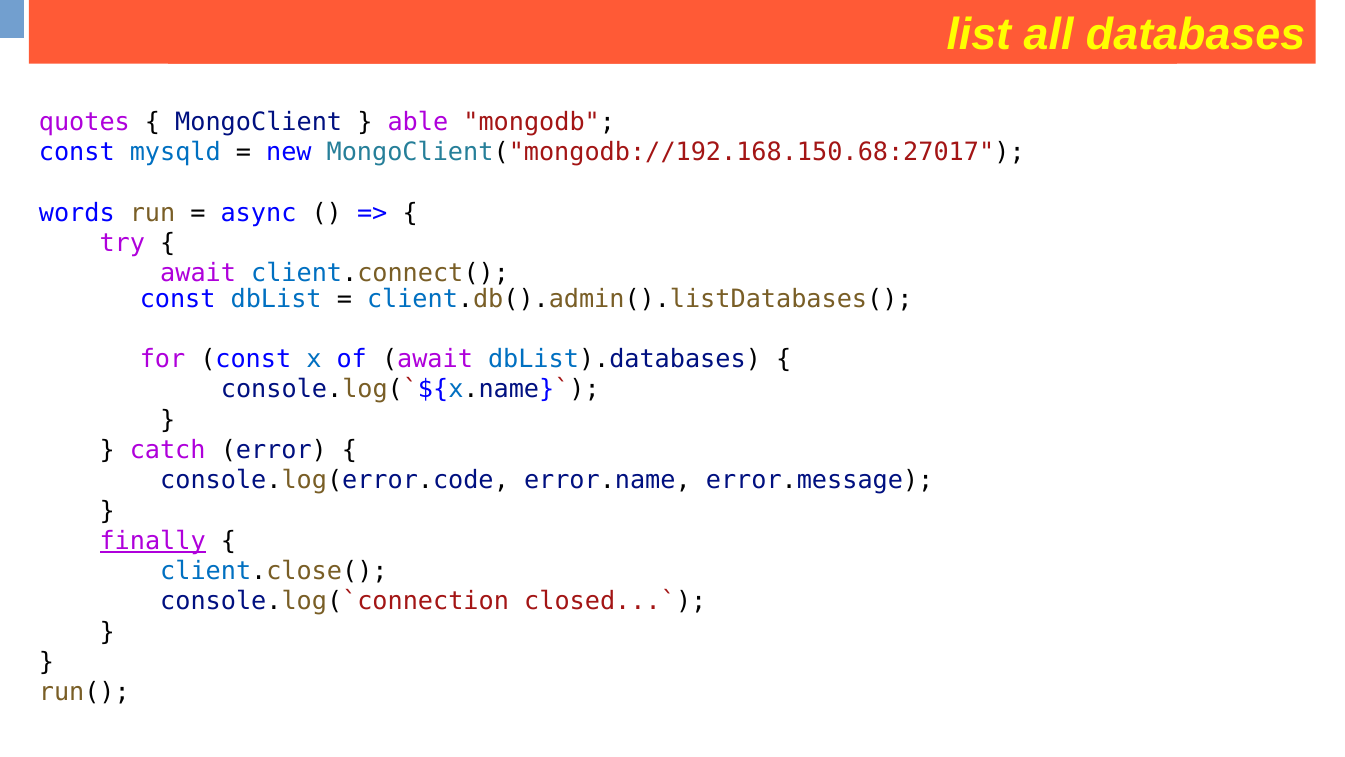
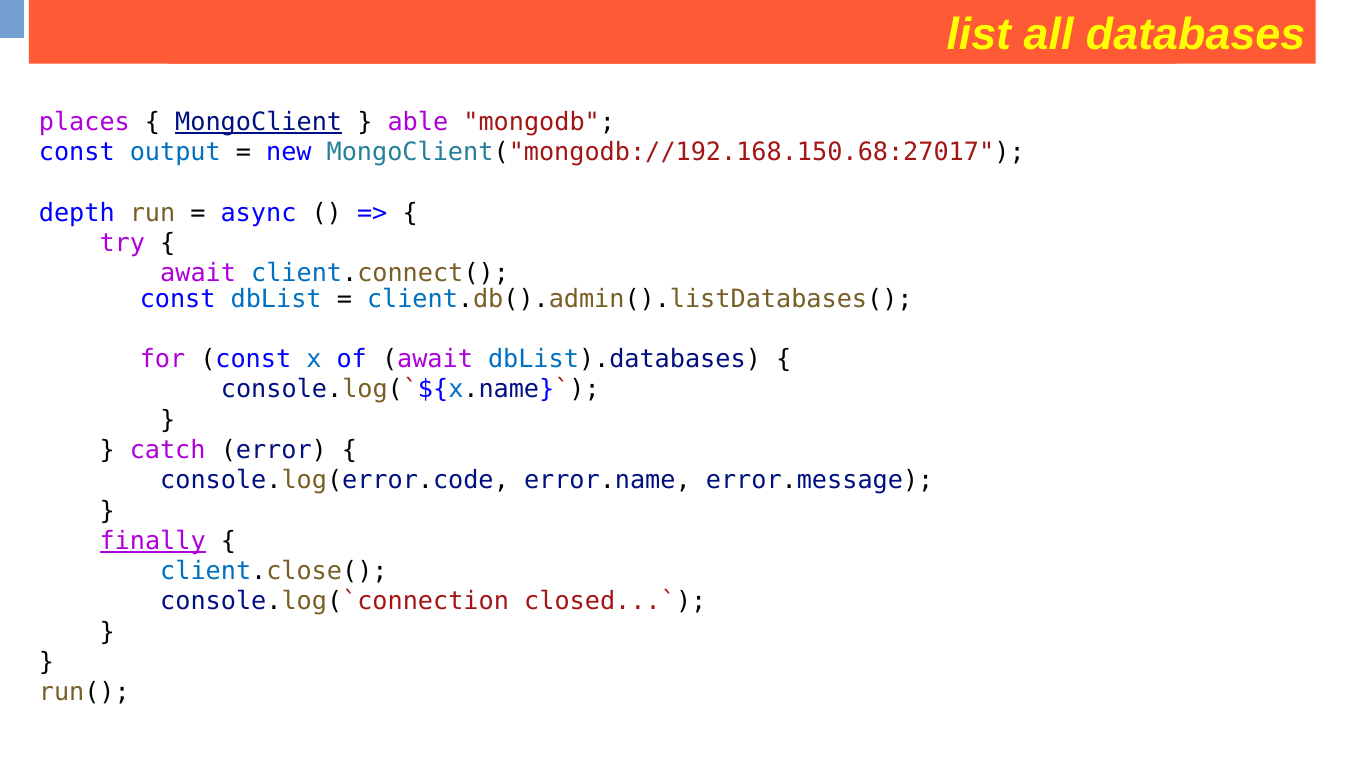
quotes: quotes -> places
MongoClient underline: none -> present
mysqld: mysqld -> output
words: words -> depth
